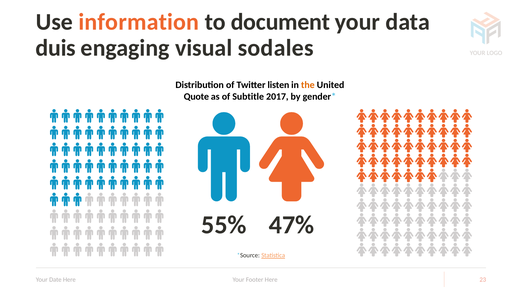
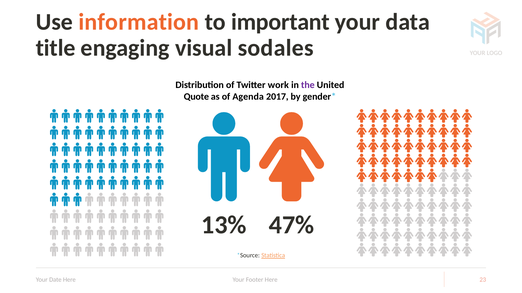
document: document -> important
duis: duis -> title
listen: listen -> work
the colour: orange -> purple
Subtitle: Subtitle -> Agenda
55%: 55% -> 13%
